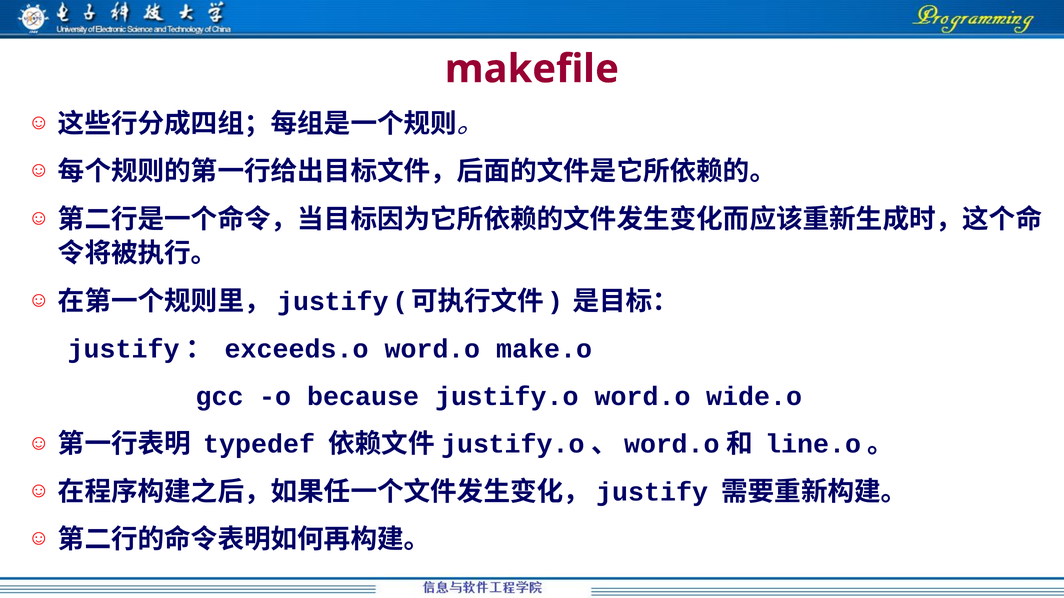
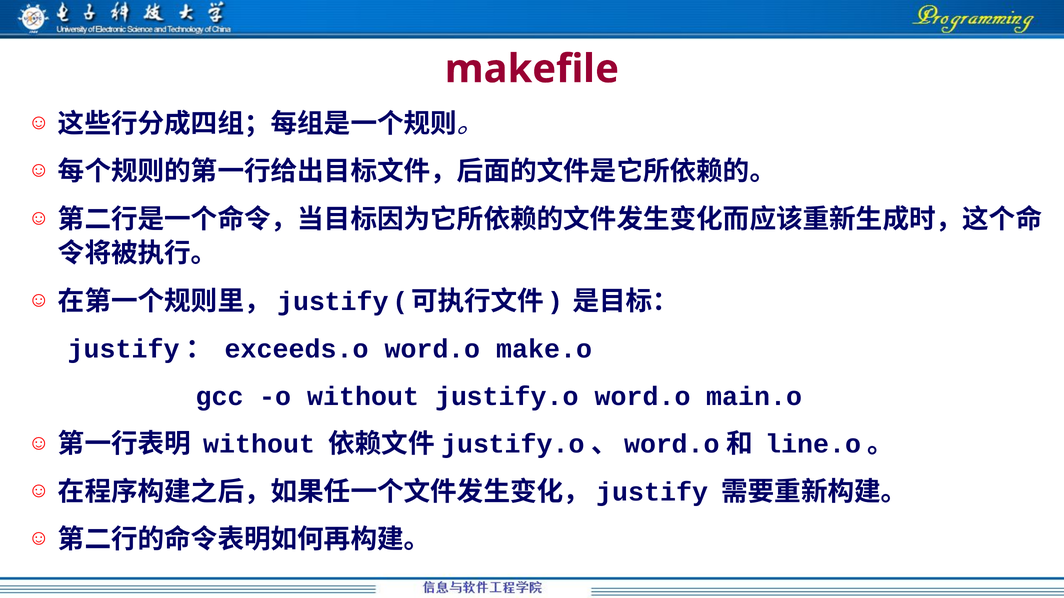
o because: because -> without
wide.o: wide.o -> main.o
typedef at (259, 445): typedef -> without
